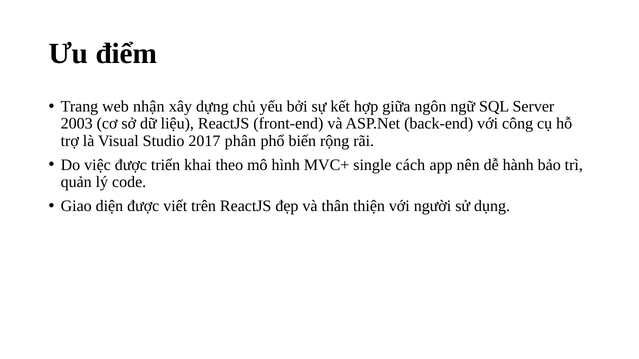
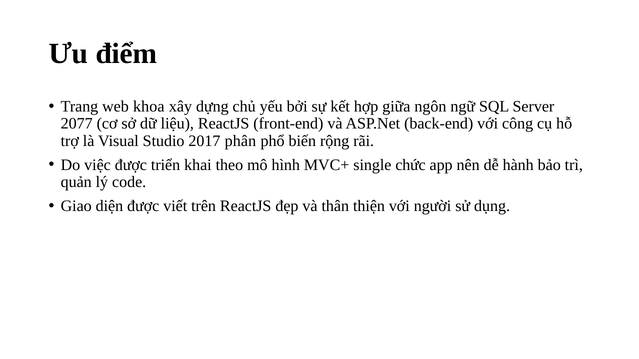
nhận: nhận -> khoa
2003: 2003 -> 2077
cách: cách -> chức
